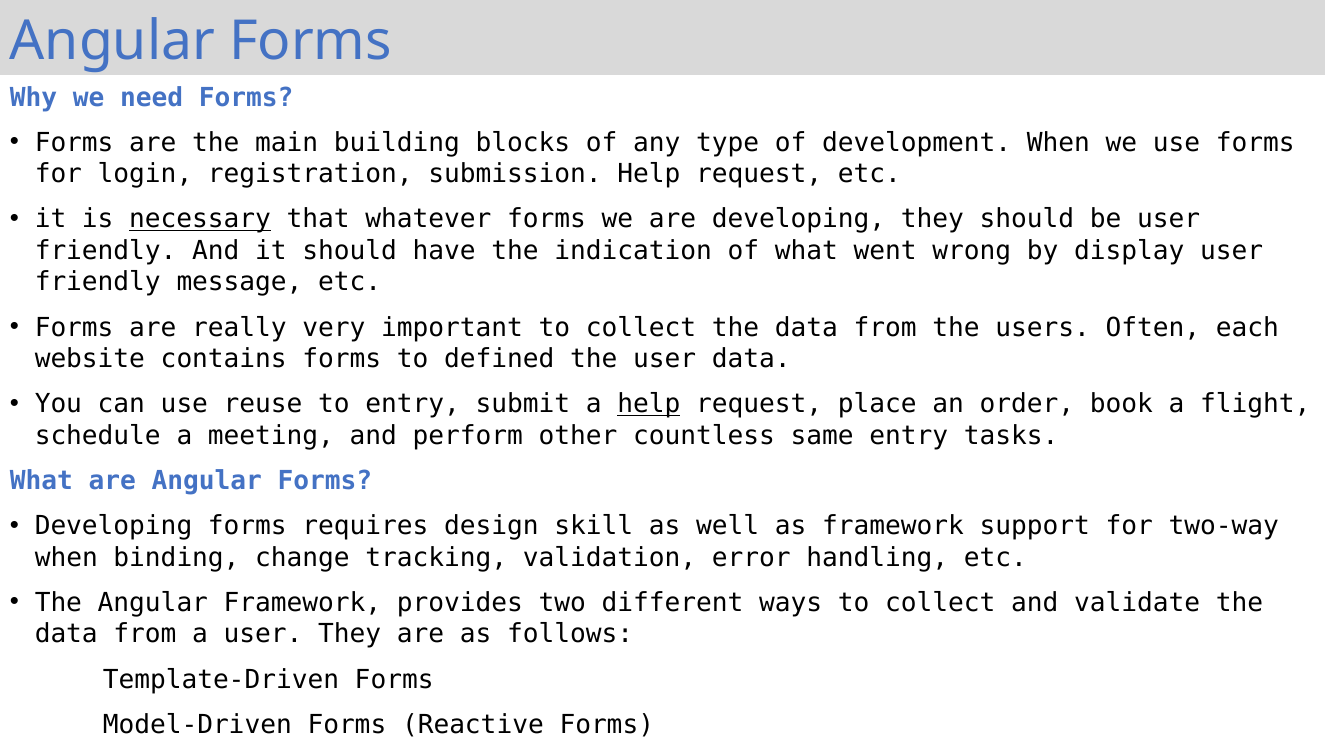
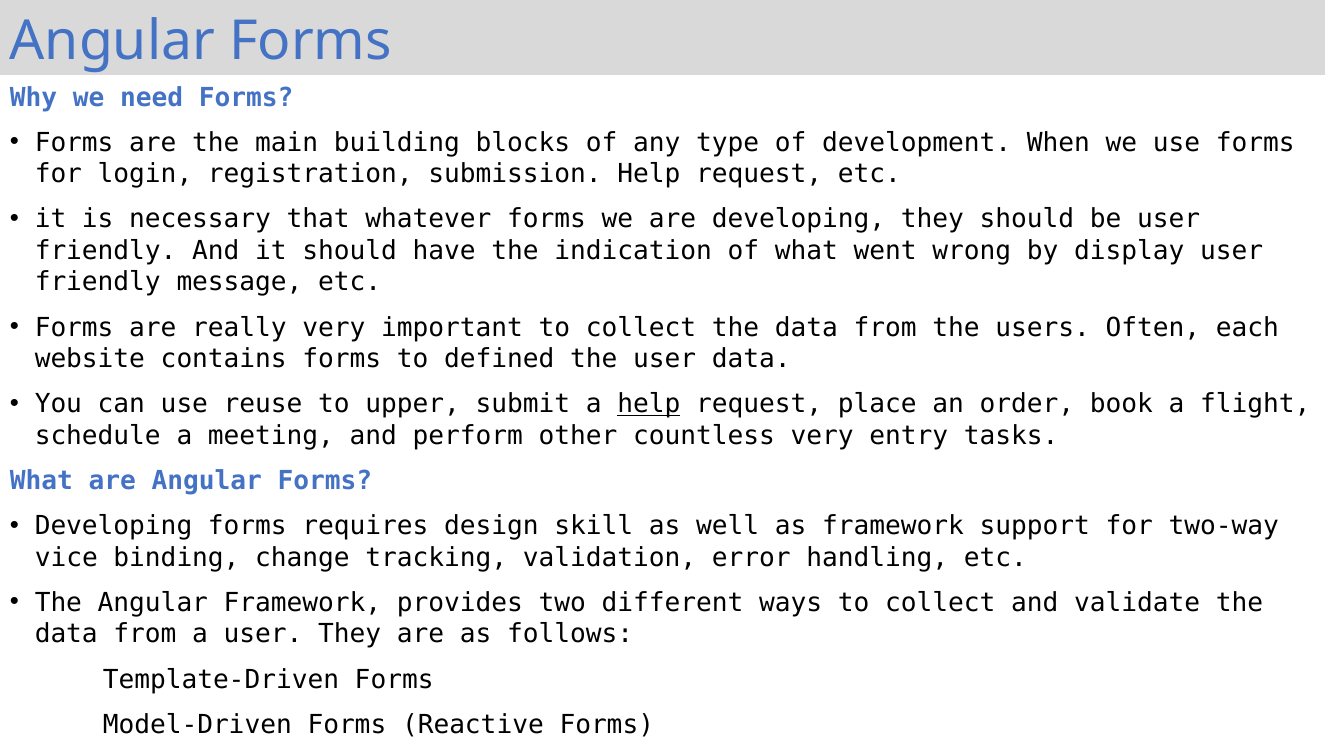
necessary underline: present -> none
to entry: entry -> upper
countless same: same -> very
when at (66, 558): when -> vice
